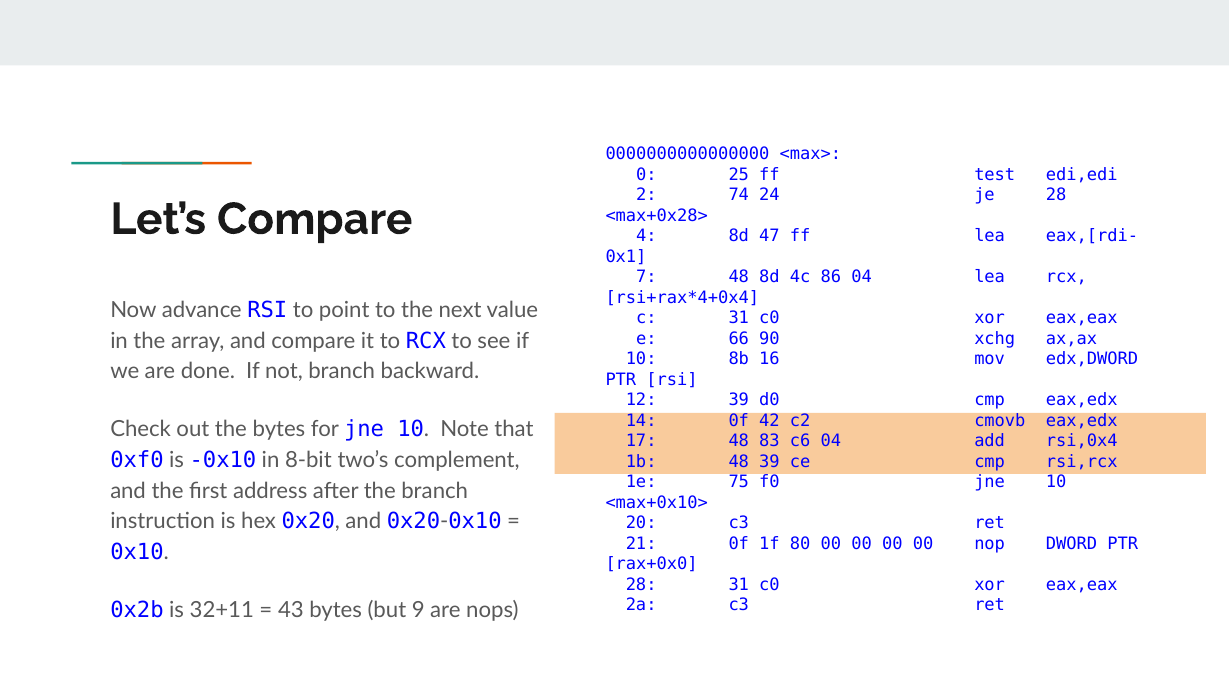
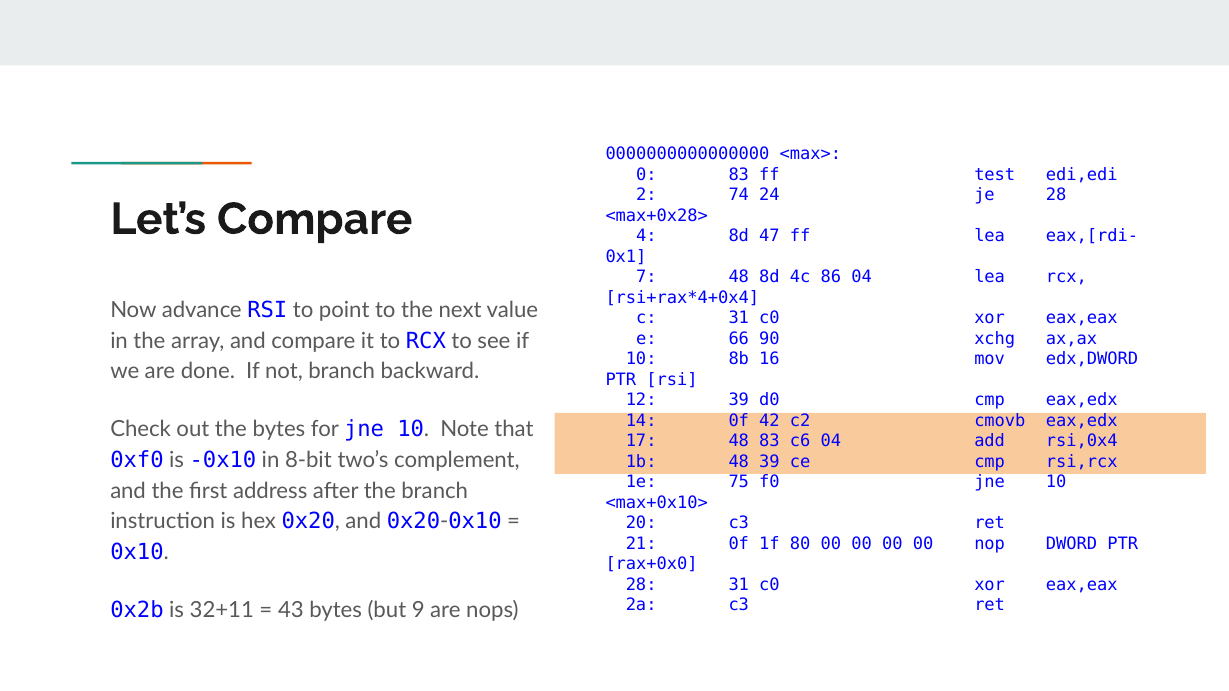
0 25: 25 -> 83
